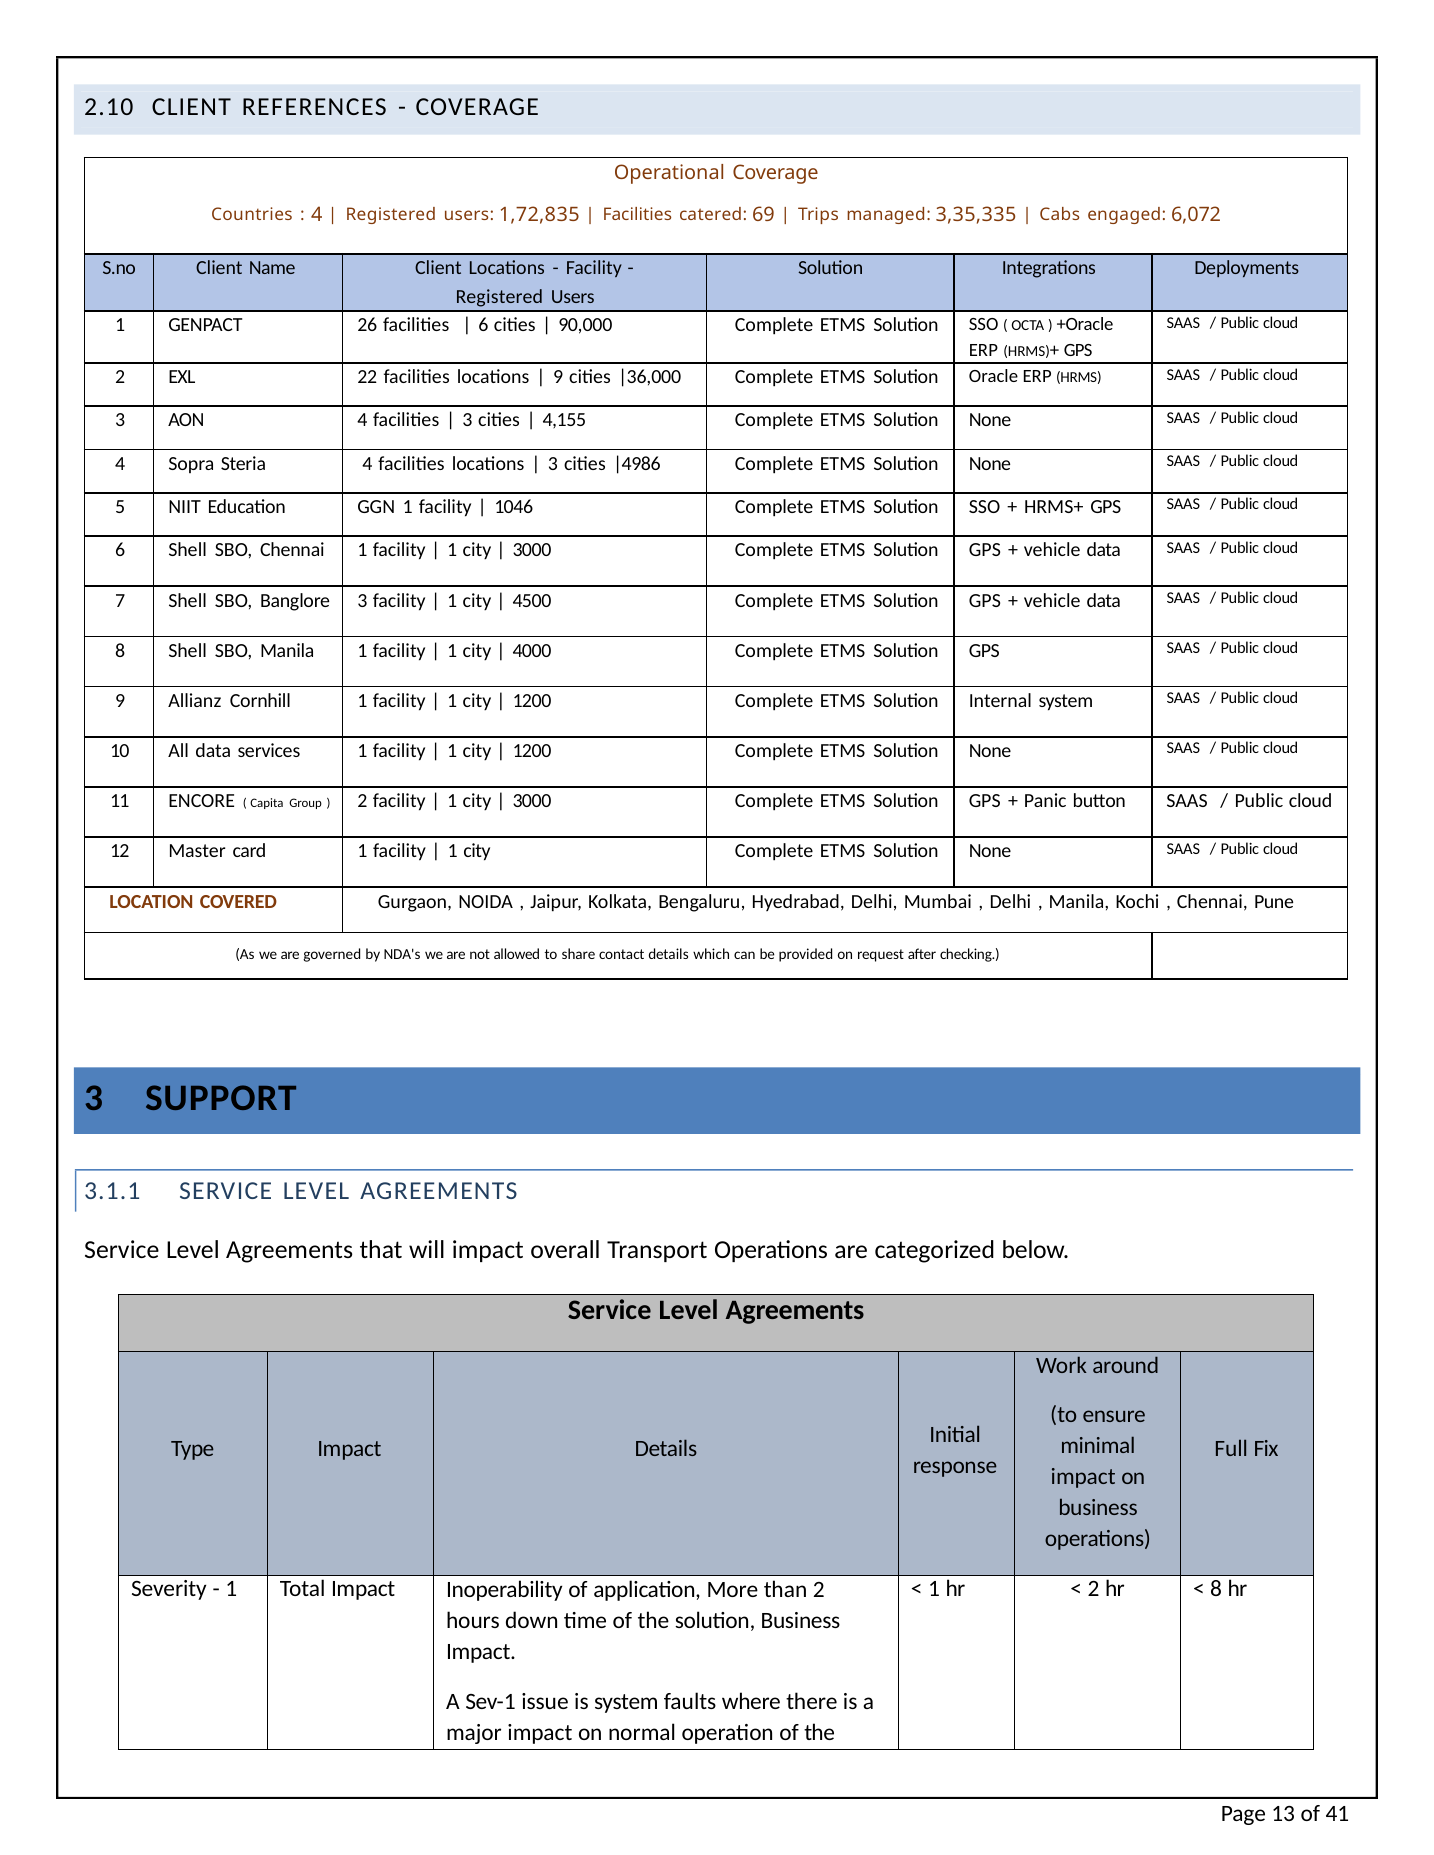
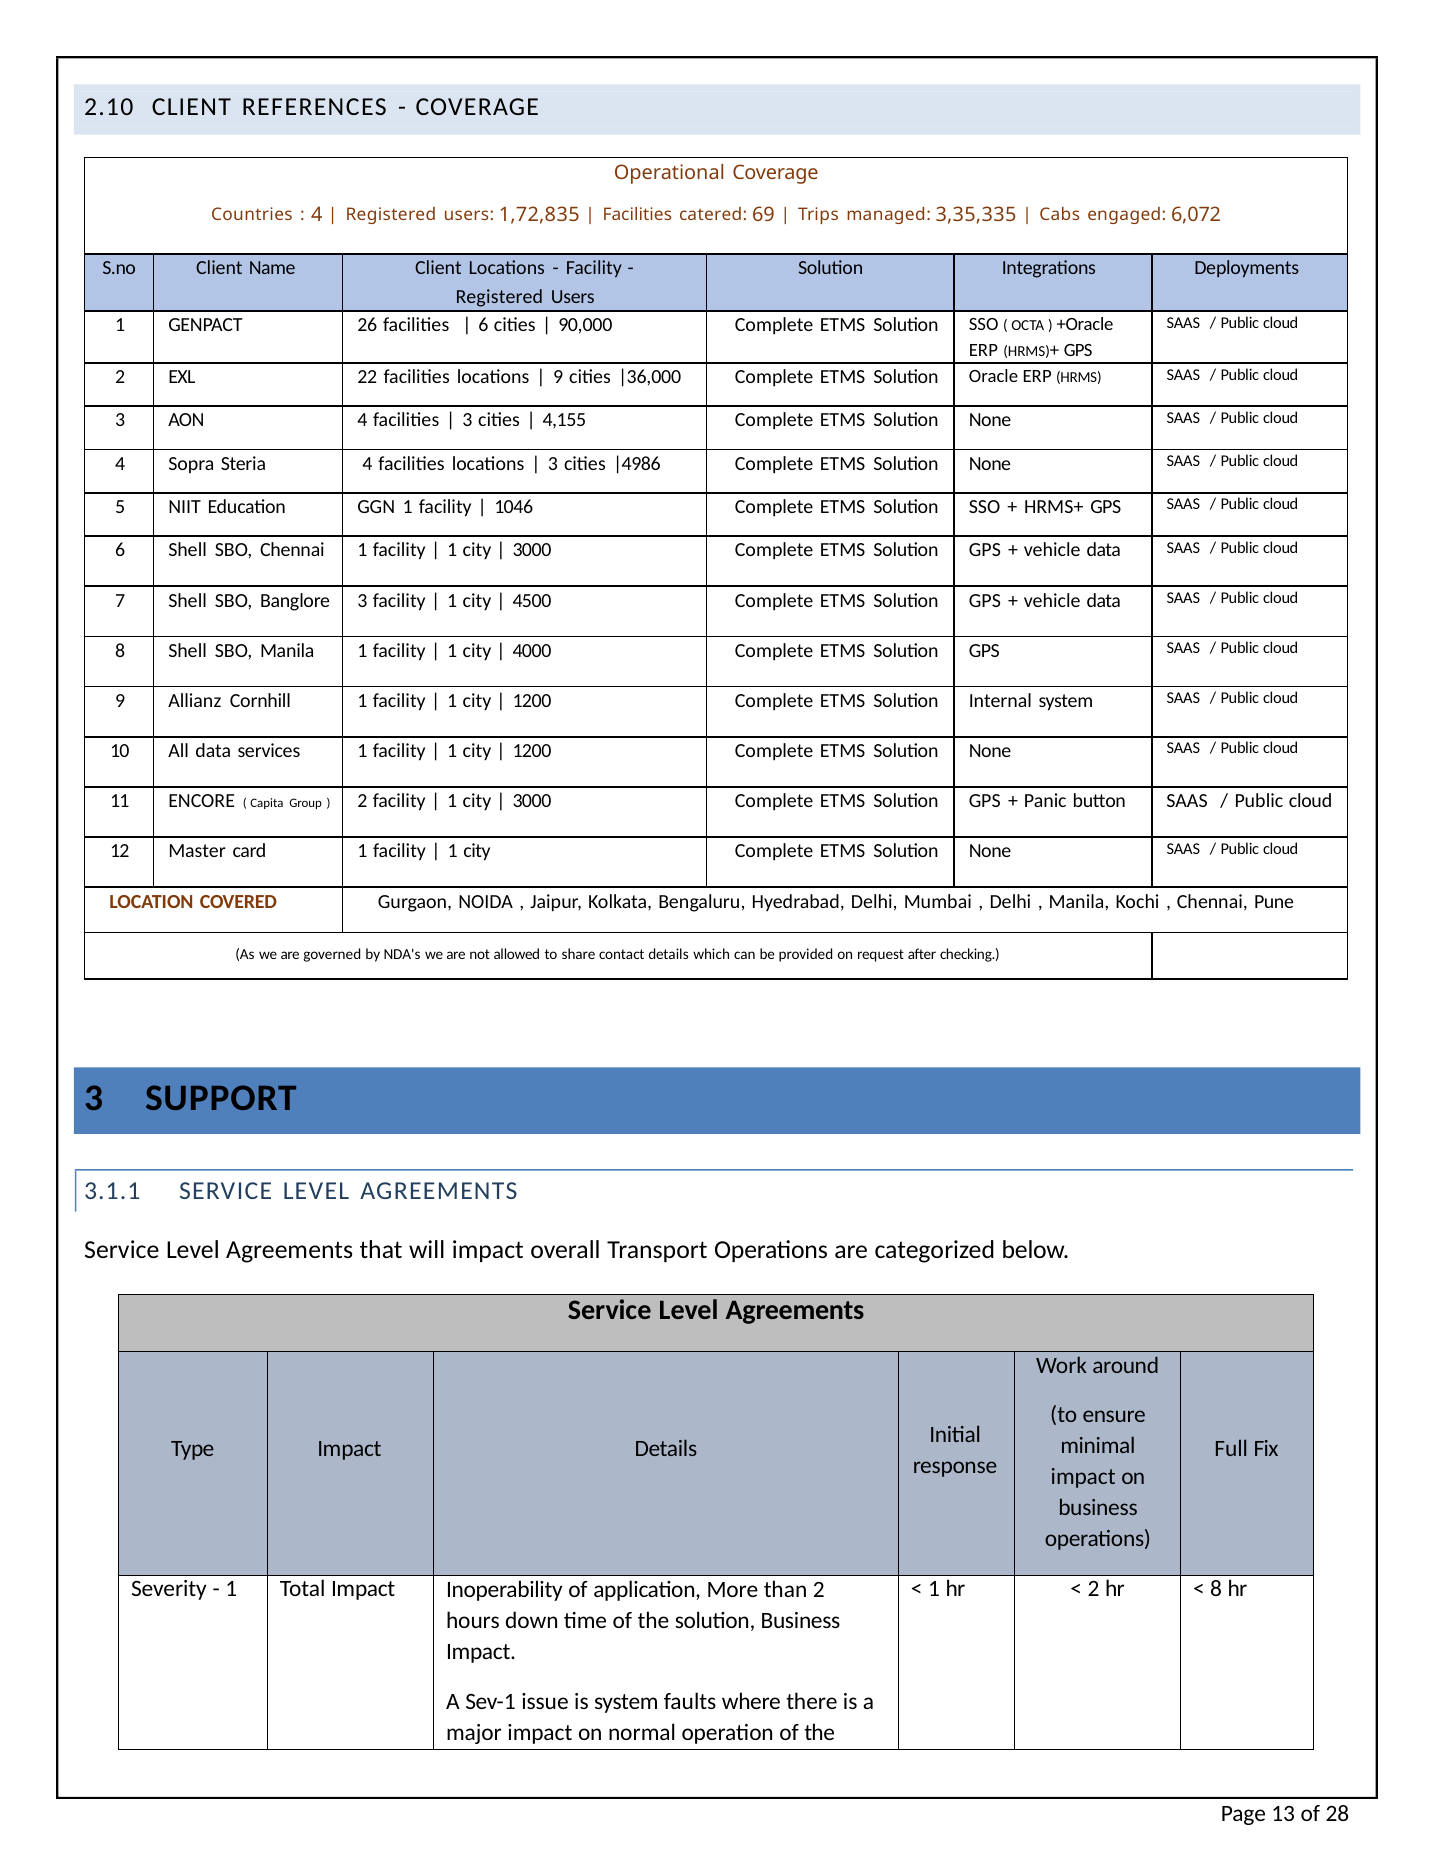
41: 41 -> 28
